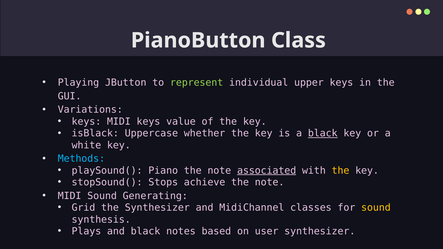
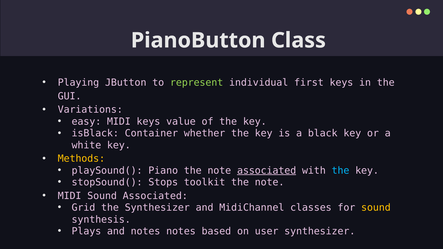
upper: upper -> first
keys at (86, 122): keys -> easy
Uppercase: Uppercase -> Container
black at (323, 133) underline: present -> none
Methods colour: light blue -> yellow
the at (341, 171) colour: yellow -> light blue
achieve: achieve -> toolkit
Sound Generating: Generating -> Associated
and black: black -> notes
